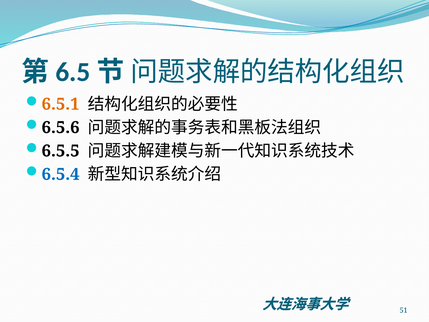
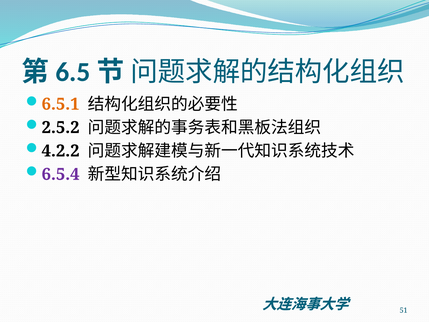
6.5.6: 6.5.6 -> 2.5.2
6.5.5: 6.5.5 -> 4.2.2
6.5.4 colour: blue -> purple
